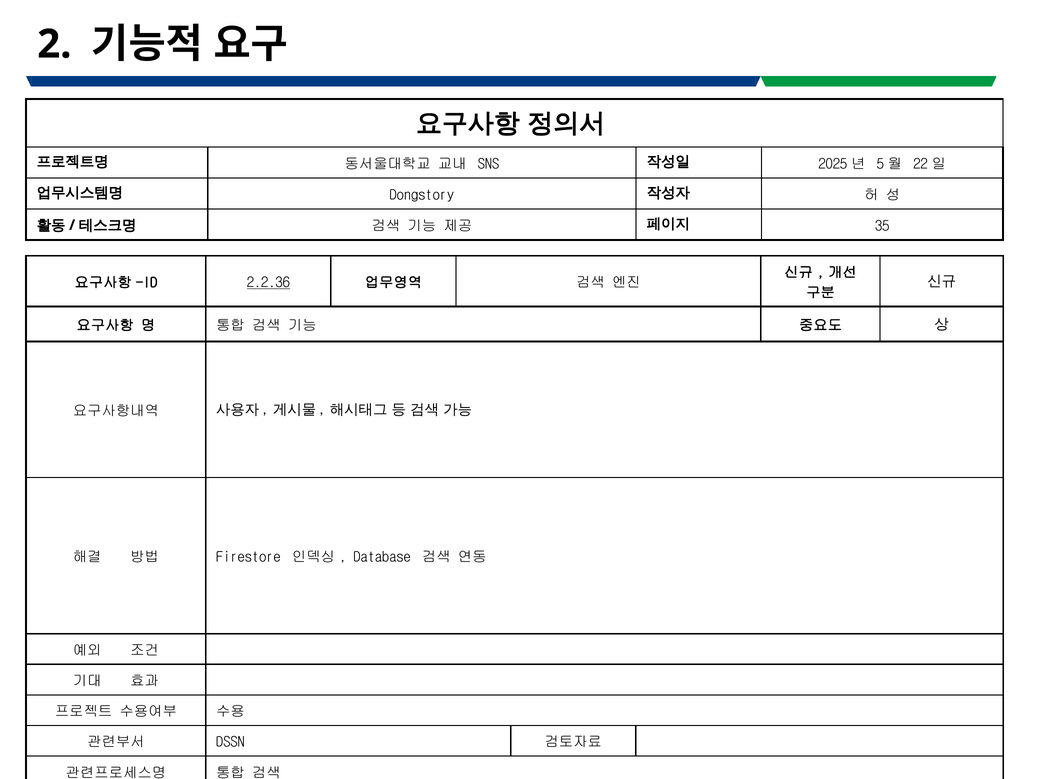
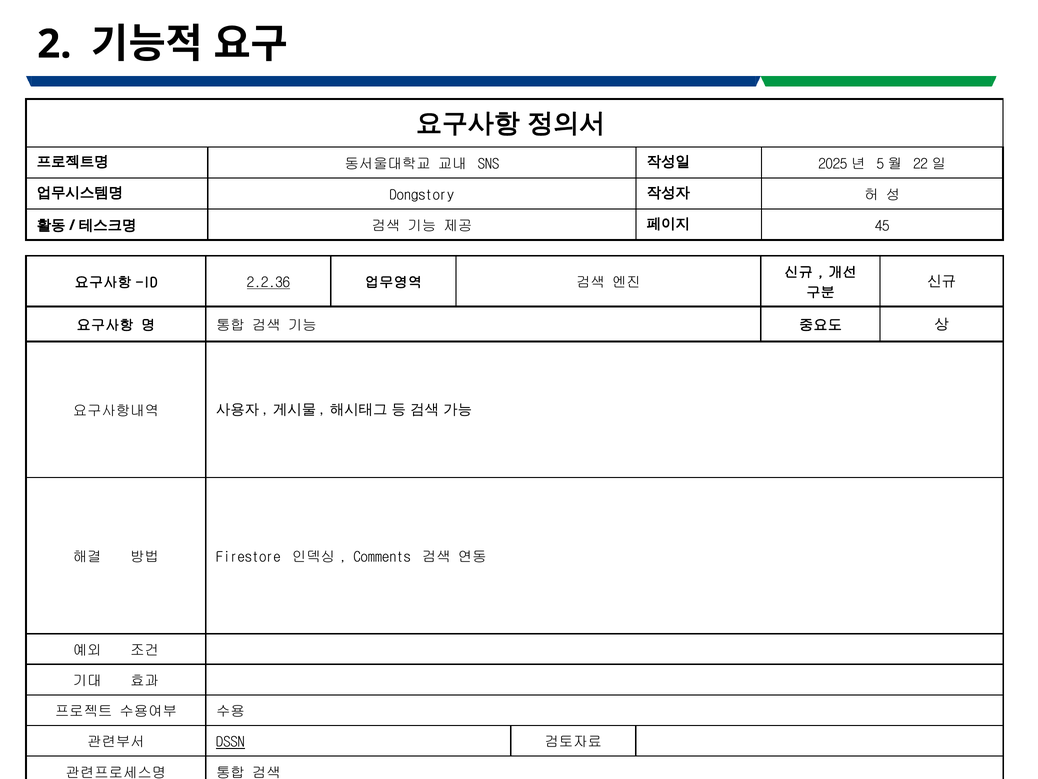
35: 35 -> 45
Database: Database -> Comments
DSSN underline: none -> present
